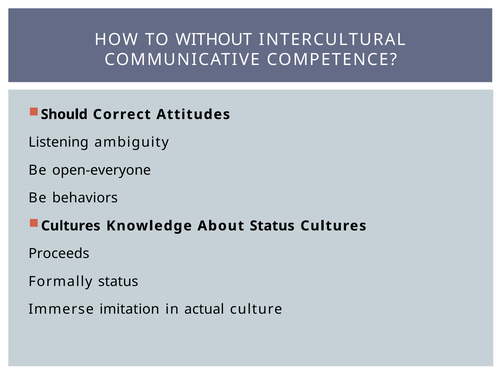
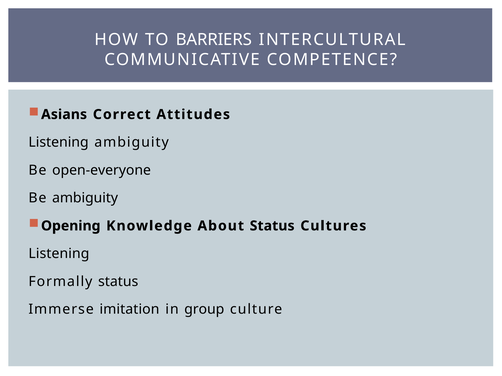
WITHOUT: WITHOUT -> BARRIERS
Should: Should -> Asians
Be behaviors: behaviors -> ambiguity
Cultures at (71, 226): Cultures -> Opening
Proceeds at (59, 254): Proceeds -> Listening
actual: actual -> group
